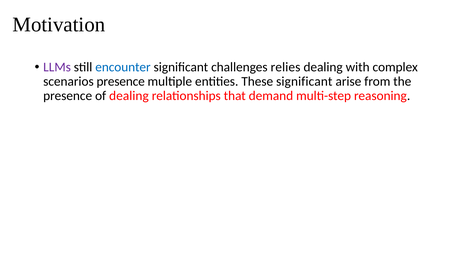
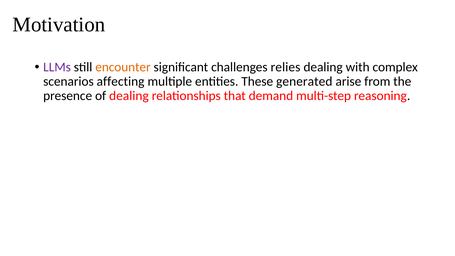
encounter colour: blue -> orange
scenarios presence: presence -> affecting
These significant: significant -> generated
